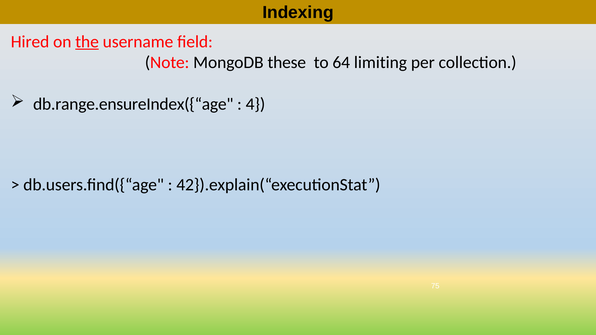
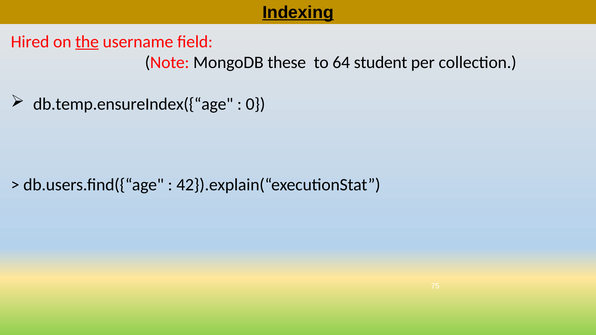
Indexing underline: none -> present
limiting: limiting -> student
db.range.ensureIndex({“age: db.range.ensureIndex({“age -> db.temp.ensureIndex({“age
4: 4 -> 0
